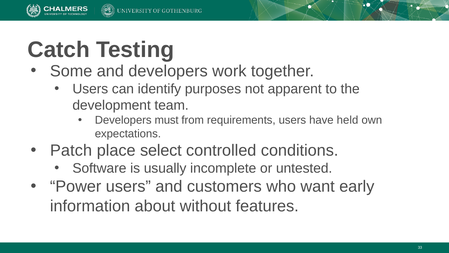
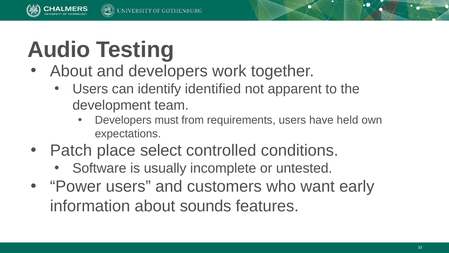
Catch: Catch -> Audio
Some at (71, 71): Some -> About
purposes: purposes -> identified
without: without -> sounds
